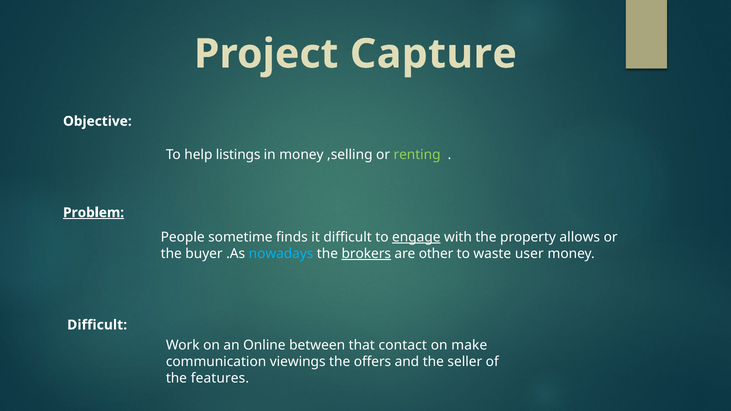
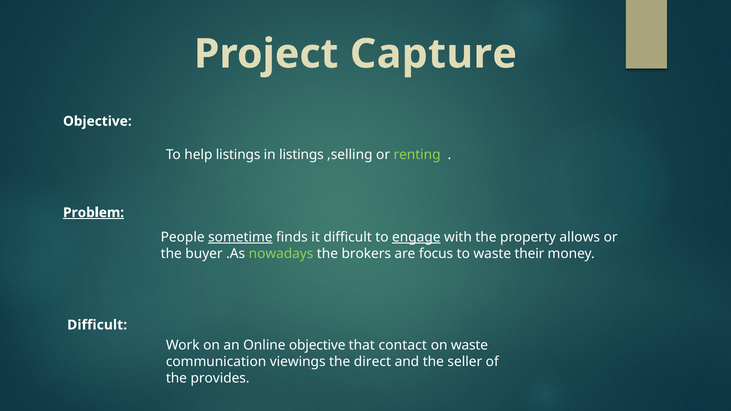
in money: money -> listings
sometime underline: none -> present
nowadays colour: light blue -> light green
brokers underline: present -> none
other: other -> focus
user: user -> their
Online between: between -> objective
on make: make -> waste
offers: offers -> direct
features: features -> provides
